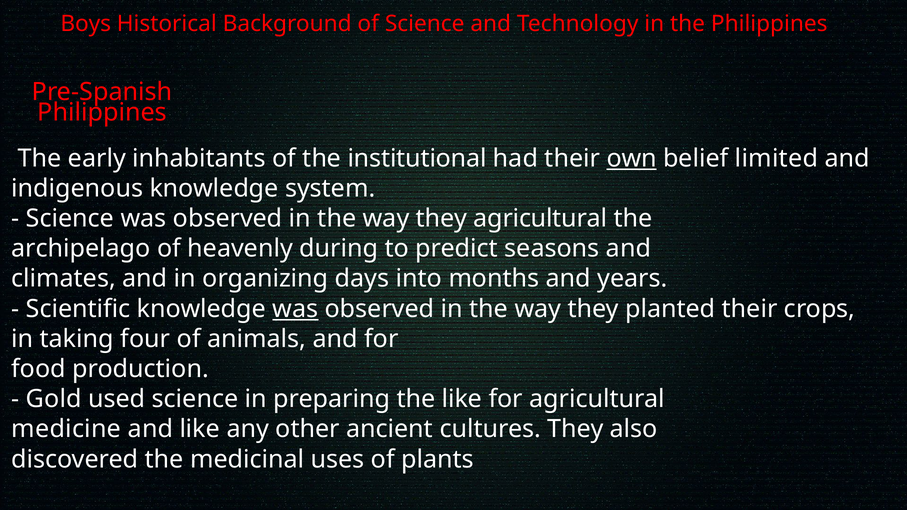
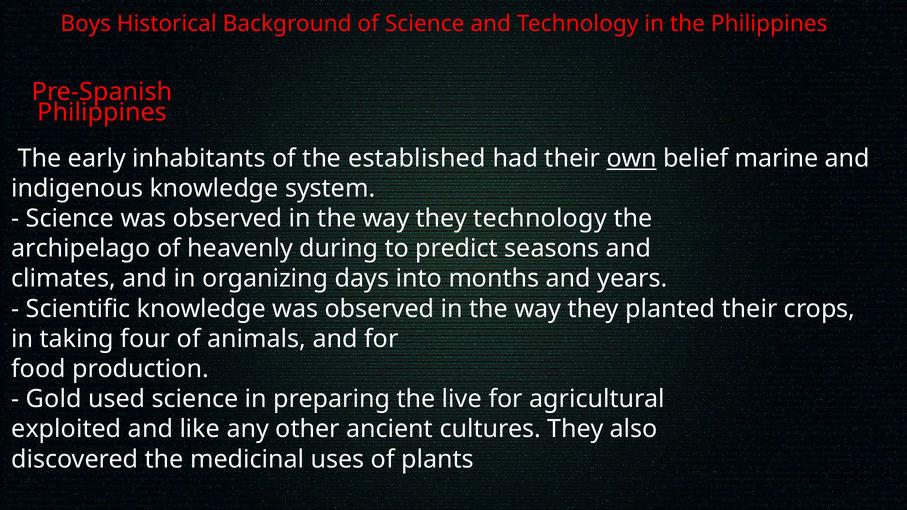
institutional: institutional -> established
limited: limited -> marine
they agricultural: agricultural -> technology
was at (295, 309) underline: present -> none
the like: like -> live
medicine: medicine -> exploited
